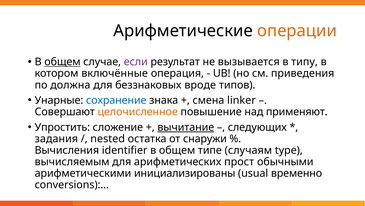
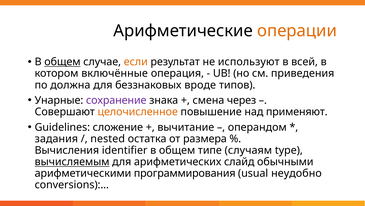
если colour: purple -> orange
вызывается: вызывается -> используют
типу: типу -> всей
сохранение colour: blue -> purple
linker: linker -> через
Упростить: Упростить -> Guidelines
вычитание underline: present -> none
следующих: следующих -> операндом
снаружи: снаружи -> размера
вычисляемым underline: none -> present
прост: прост -> слайд
инициализированы: инициализированы -> программирования
временно: временно -> неудобно
